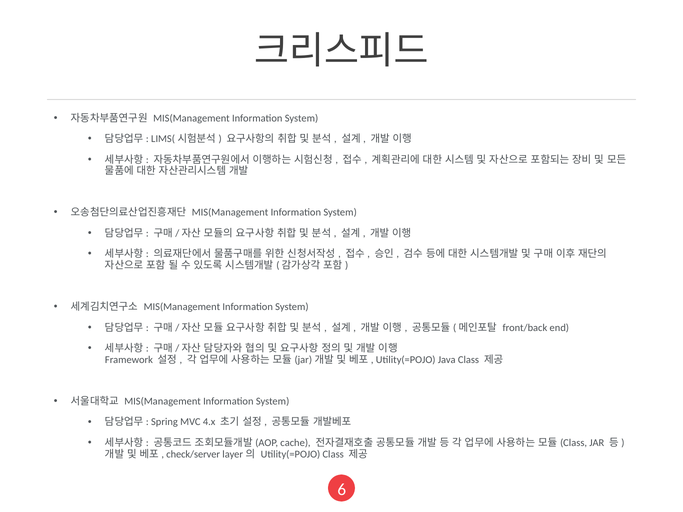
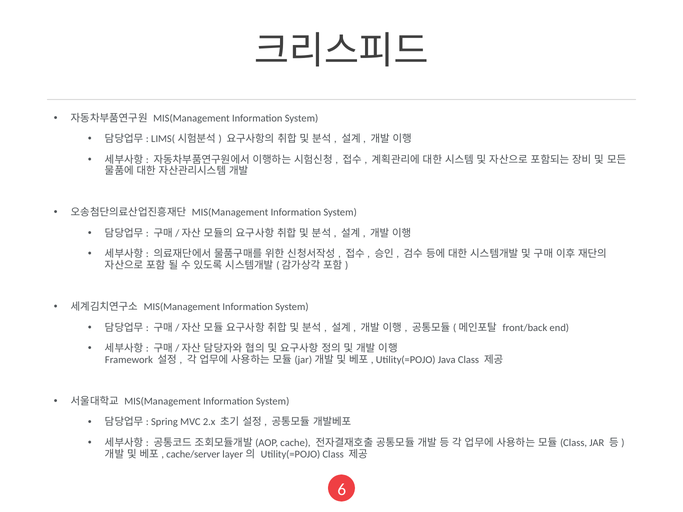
4.x: 4.x -> 2.x
check/server: check/server -> cache/server
